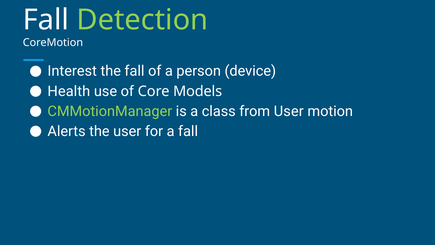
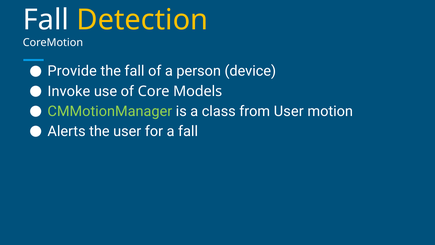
Detection colour: light green -> yellow
Interest: Interest -> Provide
Health: Health -> Invoke
